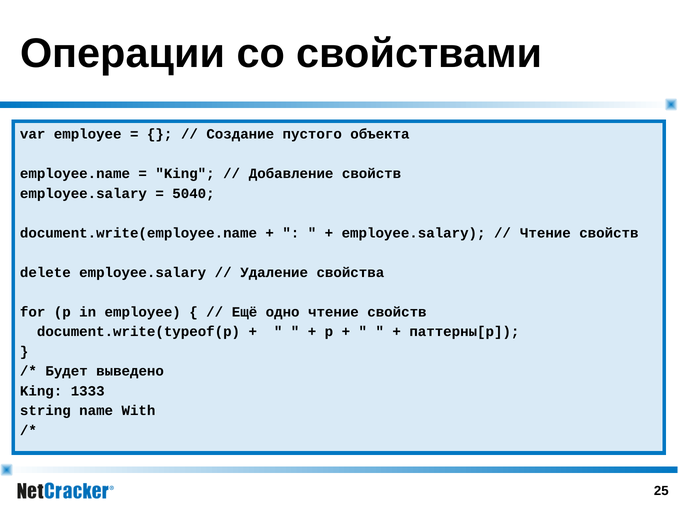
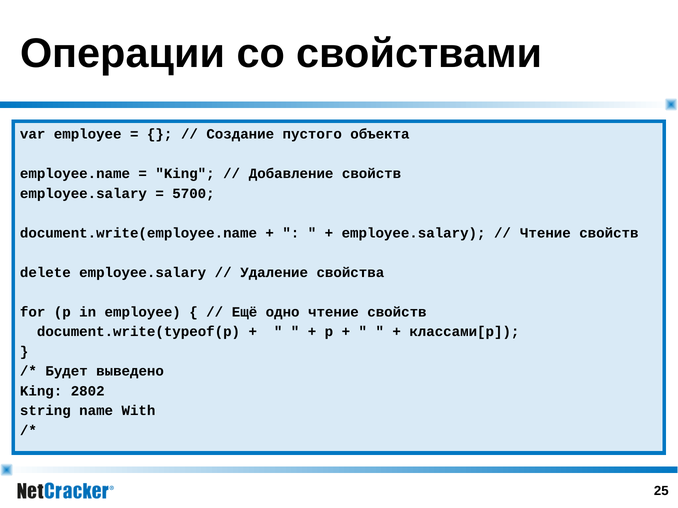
5040: 5040 -> 5700
паттерны[p: паттерны[p -> классами[p
1333: 1333 -> 2802
